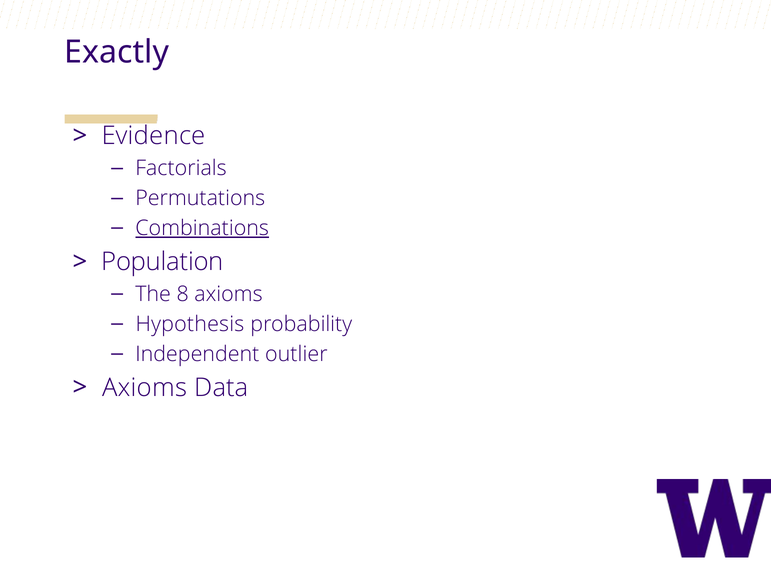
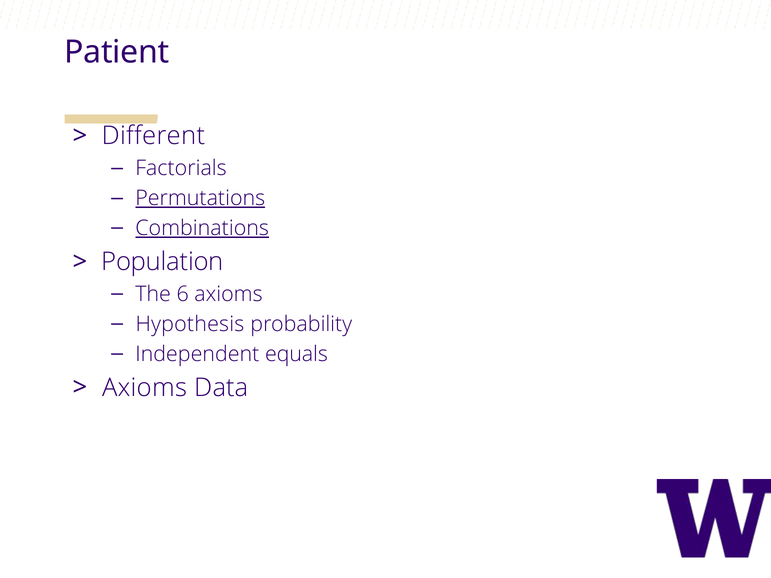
Exactly: Exactly -> Patient
Evidence: Evidence -> Different
Permutations underline: none -> present
8: 8 -> 6
outlier: outlier -> equals
